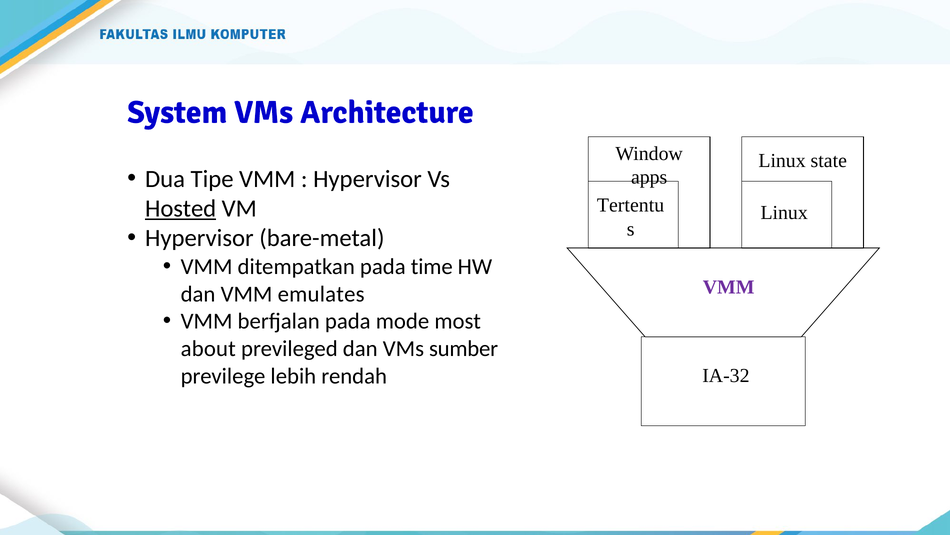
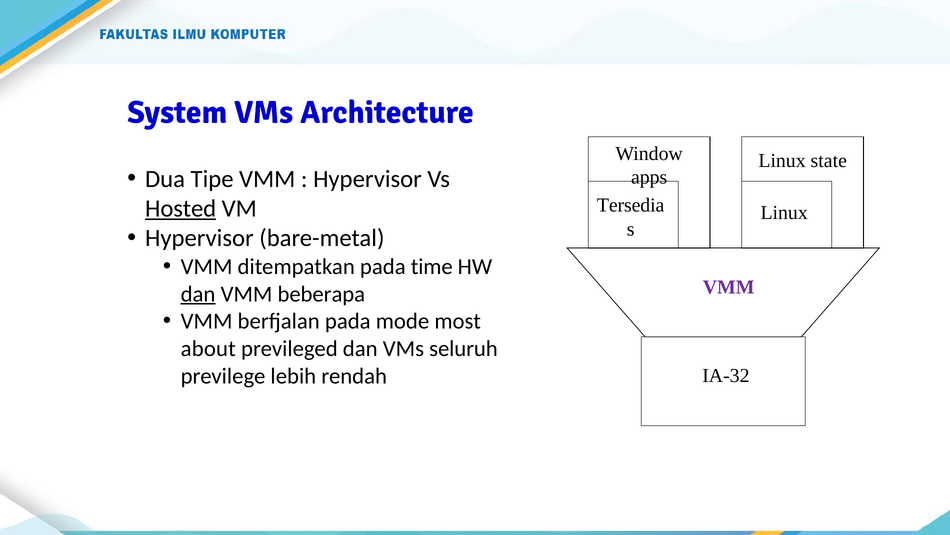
Tertentu: Tertentu -> Tersedia
dan at (198, 294) underline: none -> present
emulates: emulates -> beberapa
sumber: sumber -> seluruh
